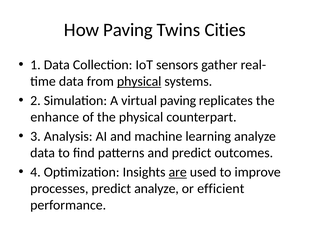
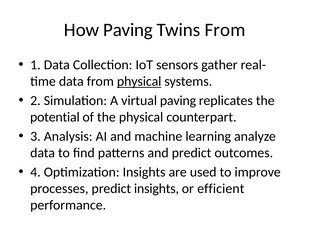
Twins Cities: Cities -> From
enhance: enhance -> potential
are underline: present -> none
predict analyze: analyze -> insights
